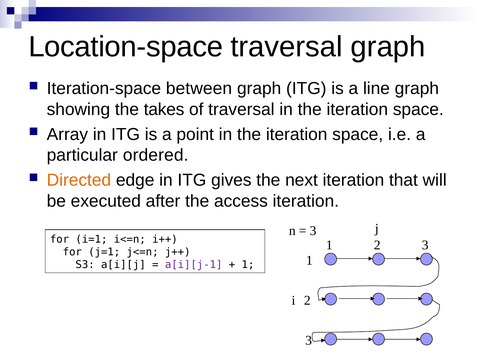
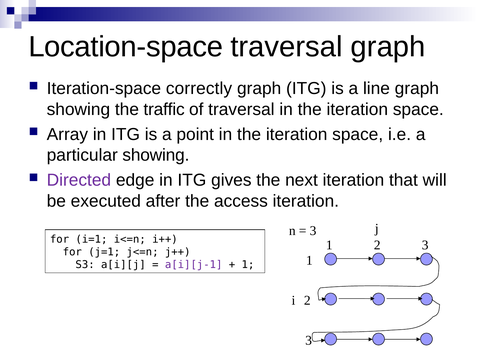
between: between -> correctly
takes: takes -> traffic
particular ordered: ordered -> showing
Directed colour: orange -> purple
